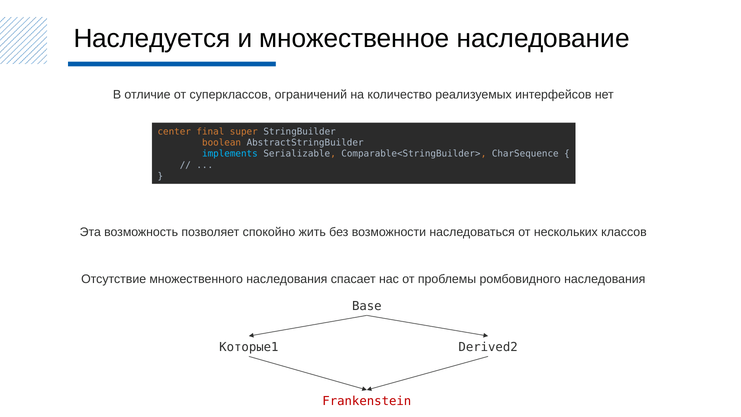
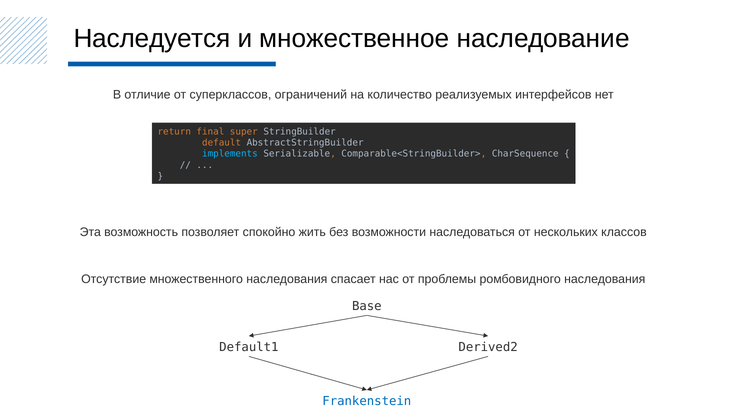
center: center -> return
boolean: boolean -> default
Которые1: Которые1 -> Default1
Frankenstein colour: red -> blue
